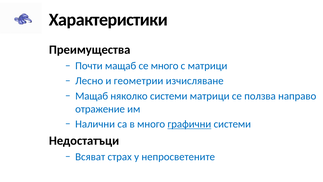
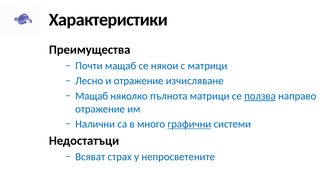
се много: много -> някои
и геометрии: геометрии -> отражение
няколко системи: системи -> пълнота
ползва underline: none -> present
